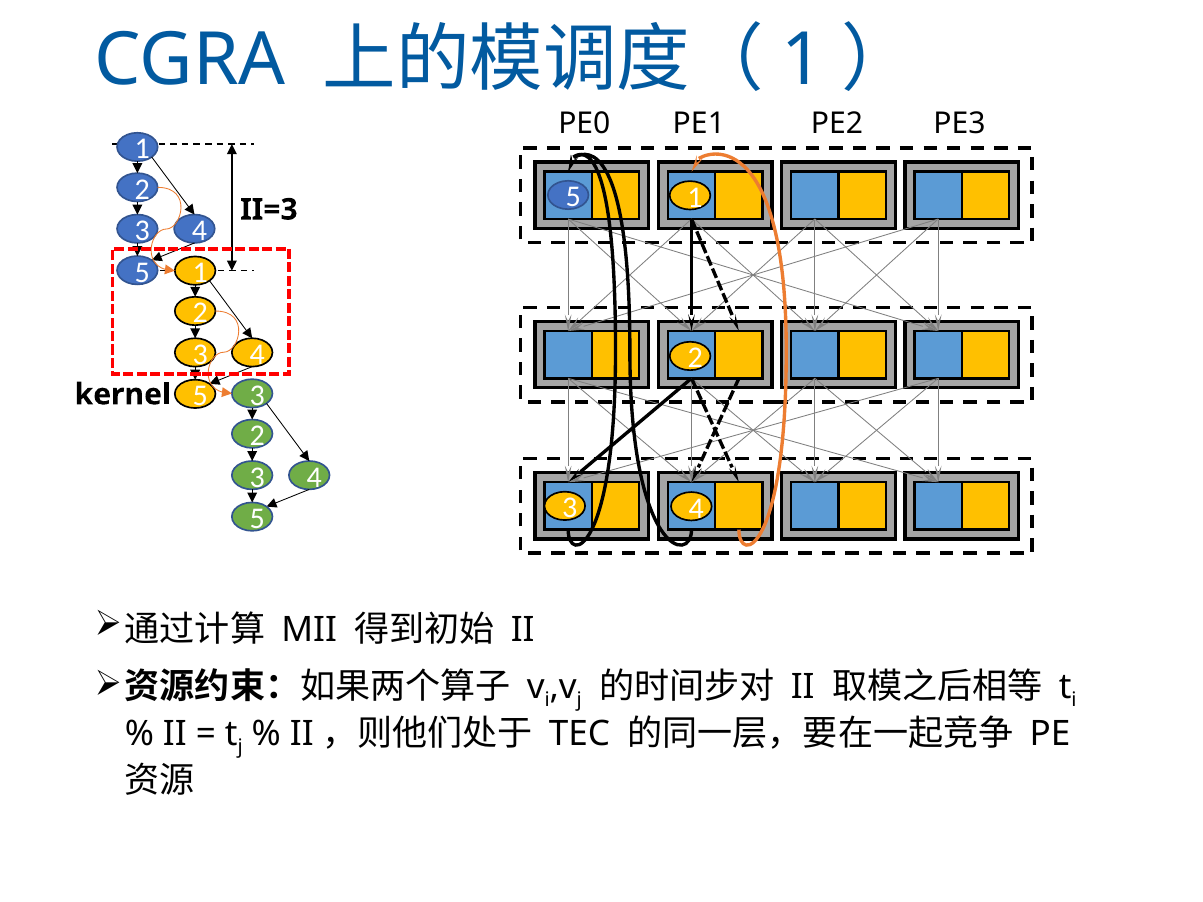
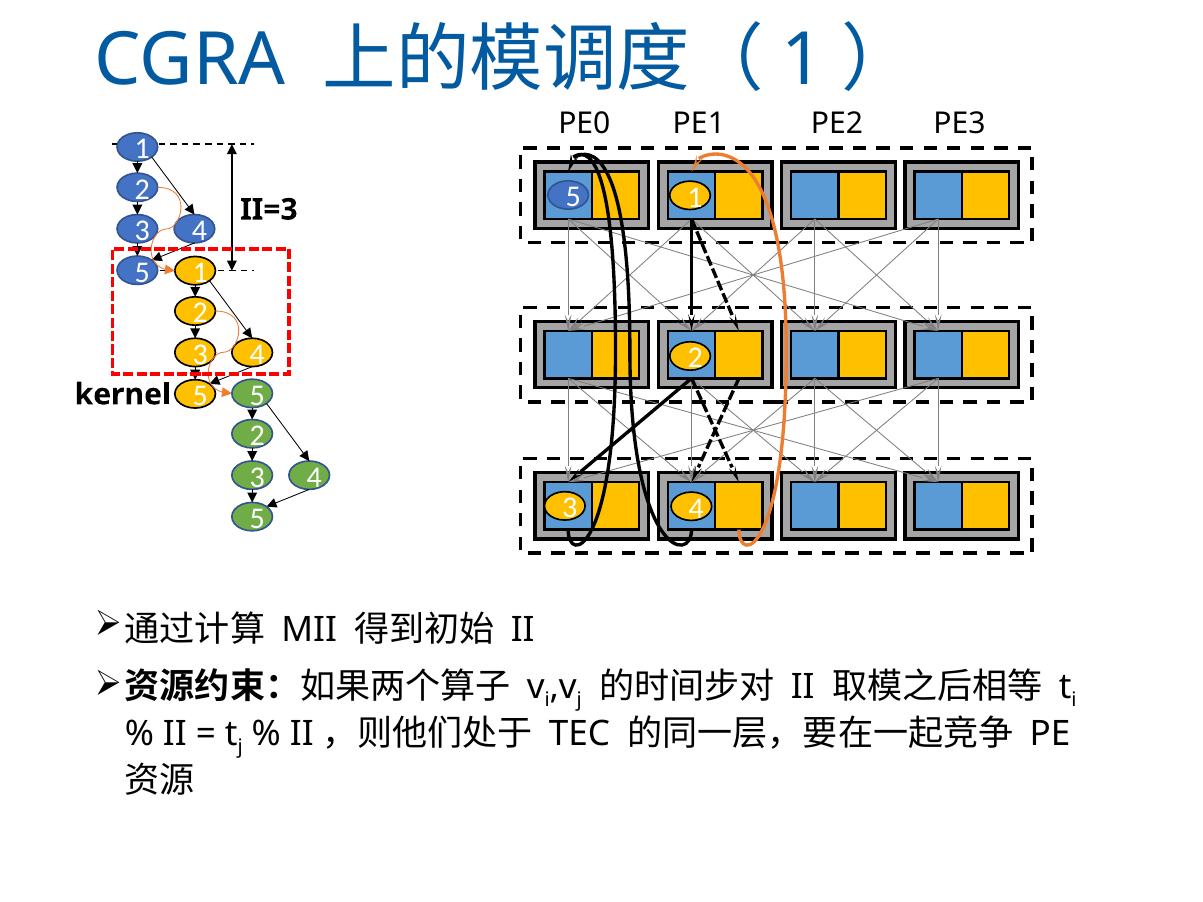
5 3: 3 -> 5
